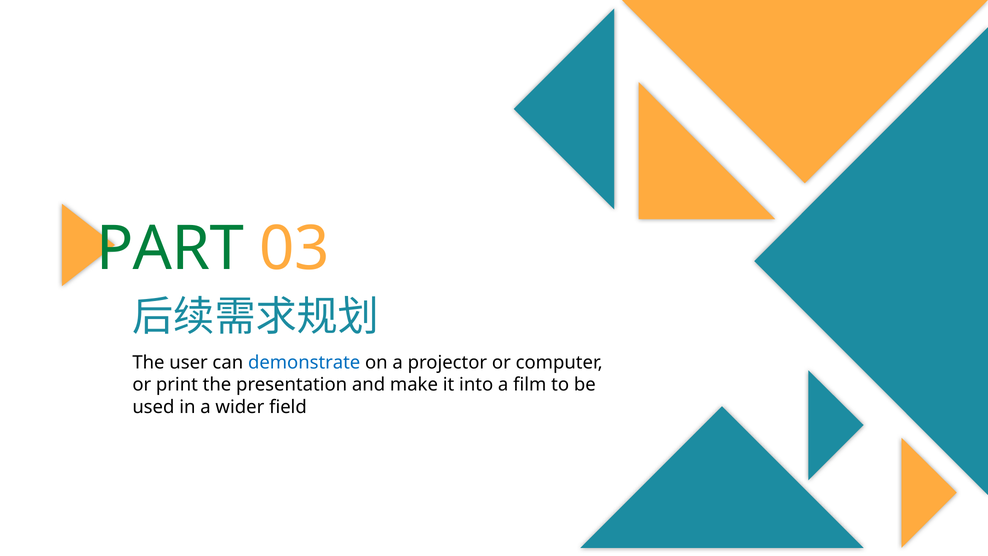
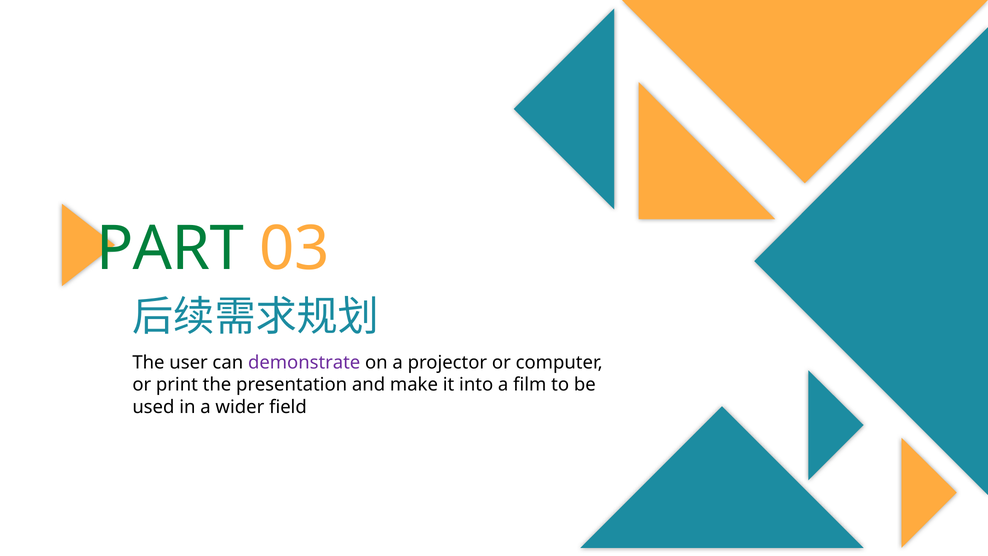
demonstrate colour: blue -> purple
